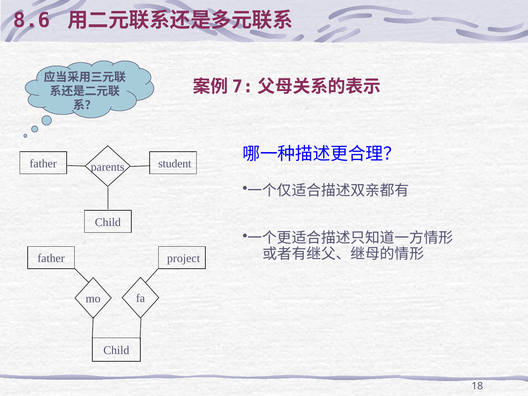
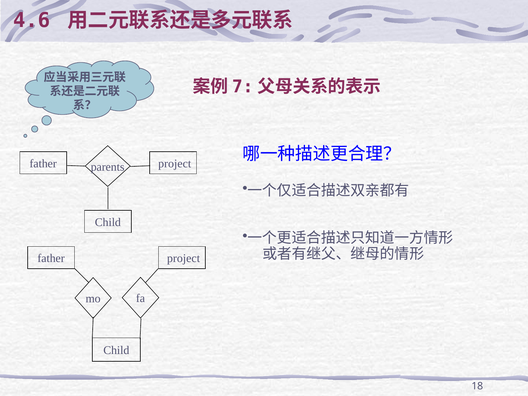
8.6: 8.6 -> 4.6
student at (175, 164): student -> project
